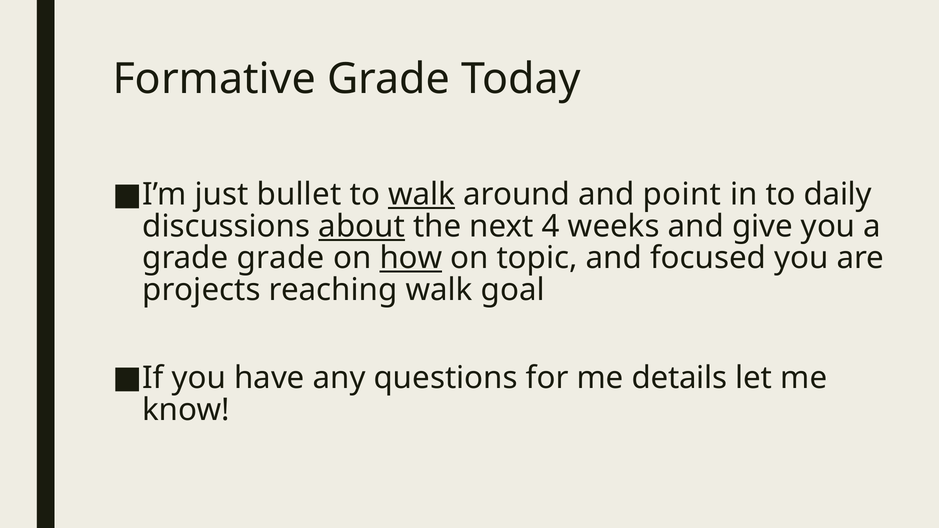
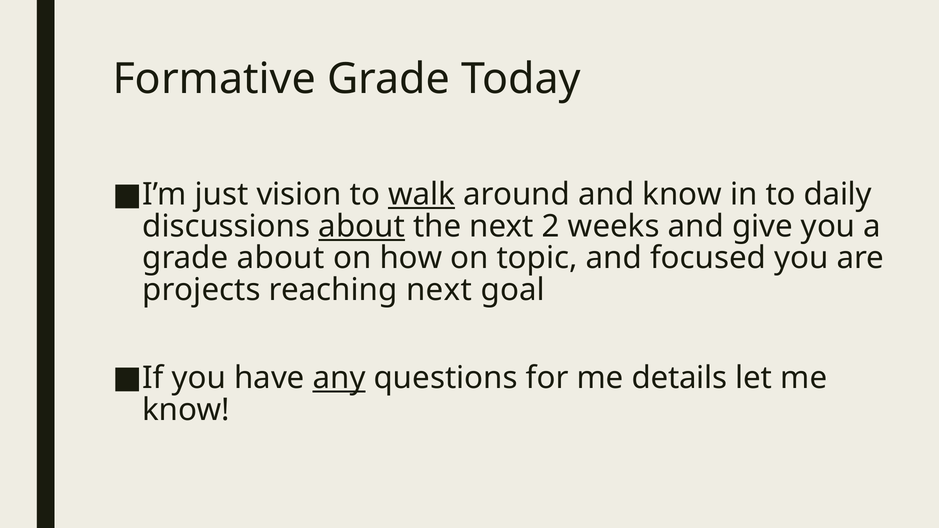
bullet: bullet -> vision
and point: point -> know
4: 4 -> 2
grade grade: grade -> about
how underline: present -> none
reaching walk: walk -> next
any underline: none -> present
